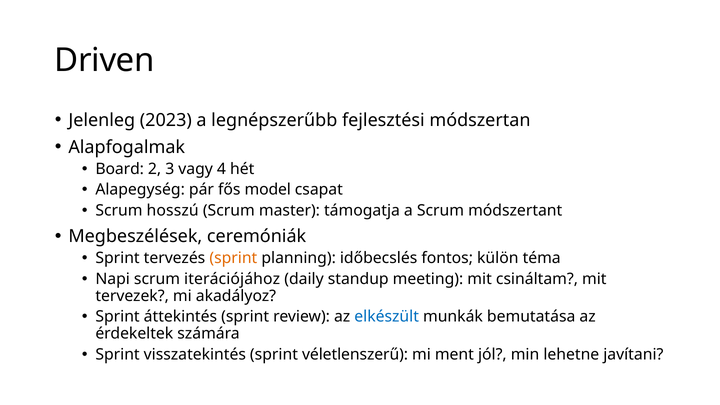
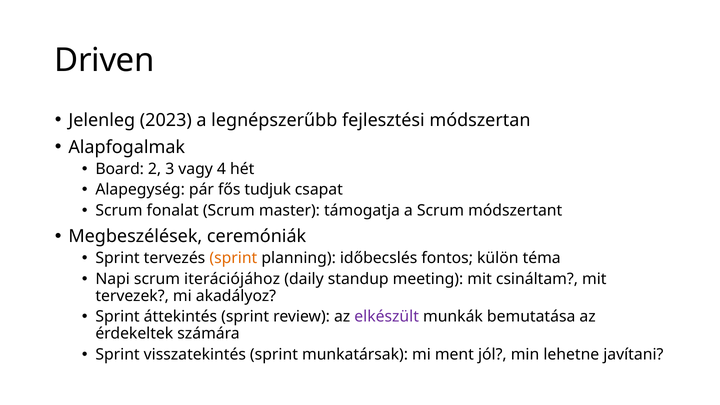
model: model -> tudjuk
hosszú: hosszú -> fonalat
elkészült colour: blue -> purple
véletlenszerű: véletlenszerű -> munkatársak
